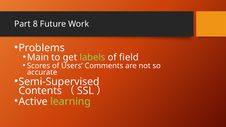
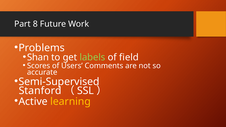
Main: Main -> Shan
Contents: Contents -> Stanford
learning colour: light green -> yellow
